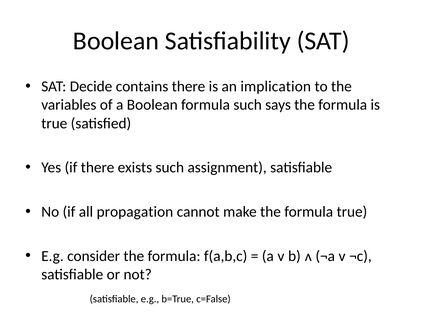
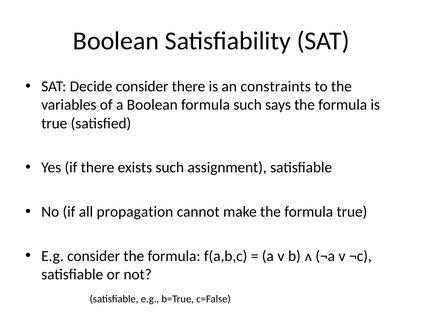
Decide contains: contains -> consider
implication: implication -> constraints
